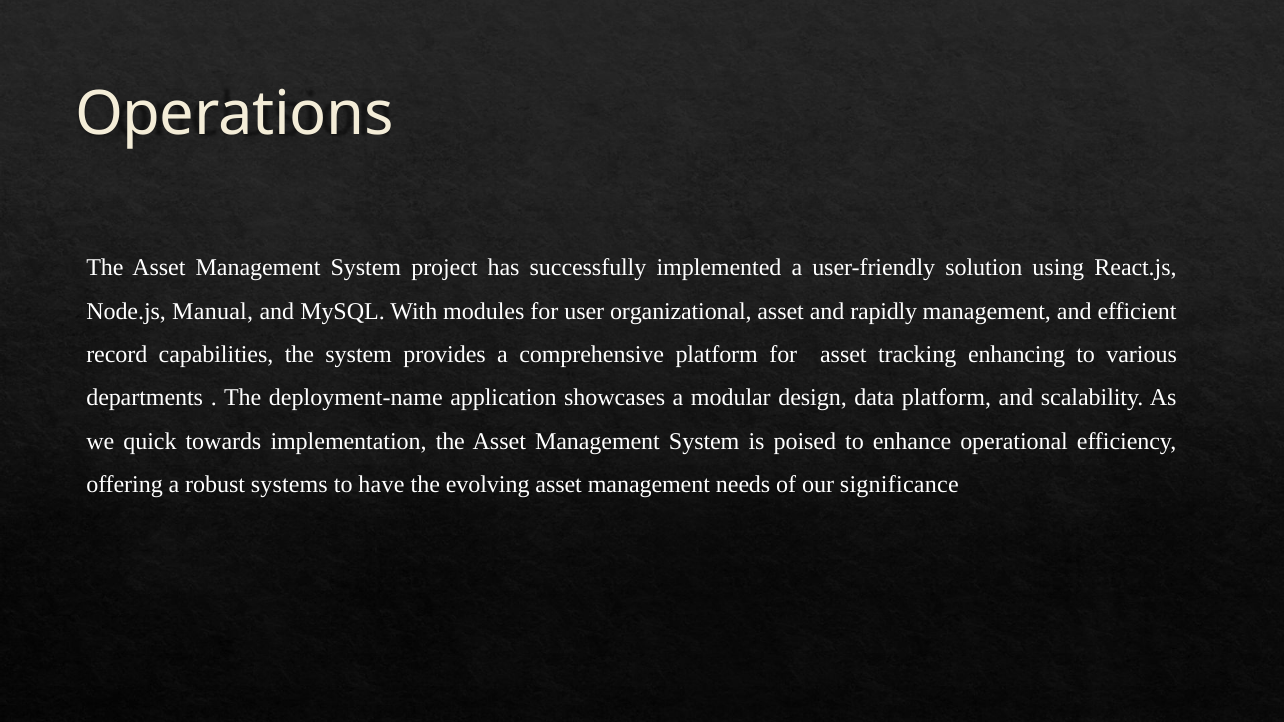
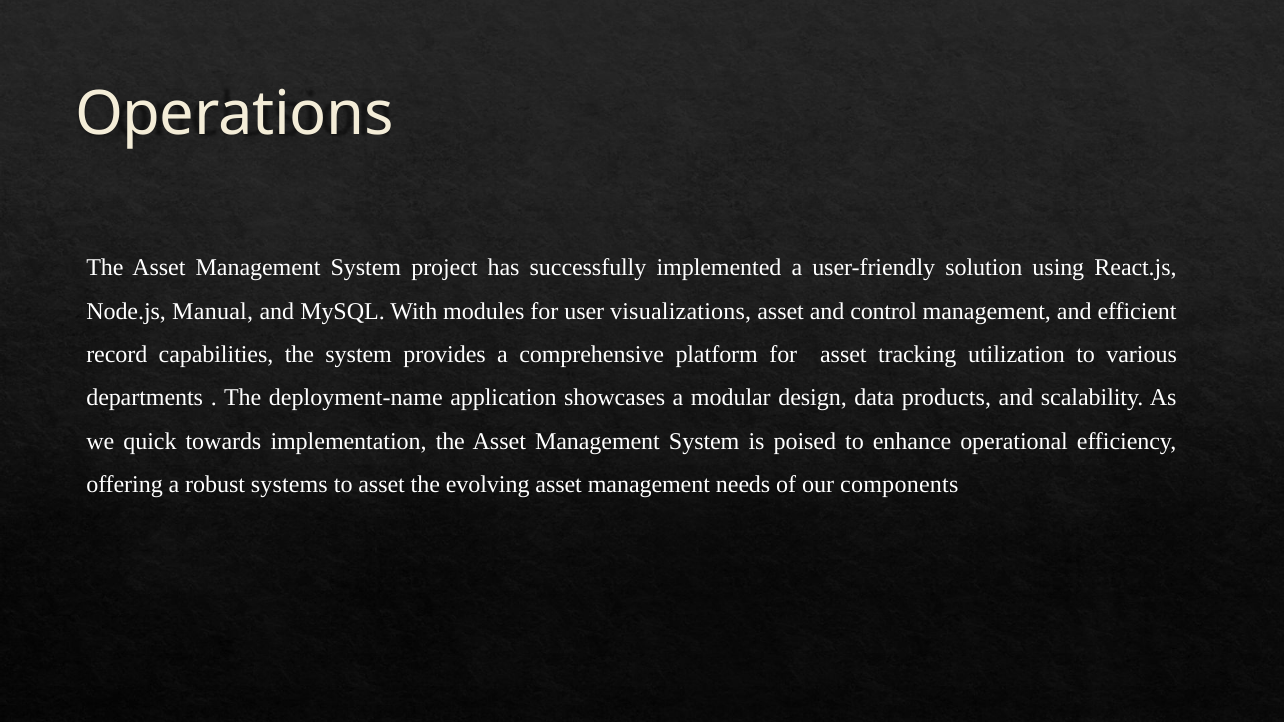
organizational: organizational -> visualizations
rapidly: rapidly -> control
enhancing: enhancing -> utilization
data platform: platform -> products
to have: have -> asset
significance: significance -> components
